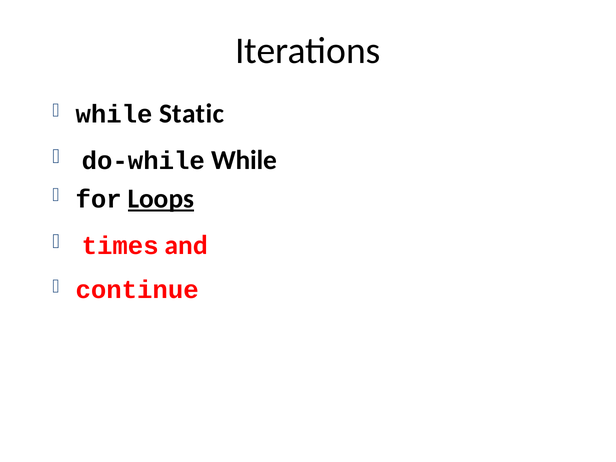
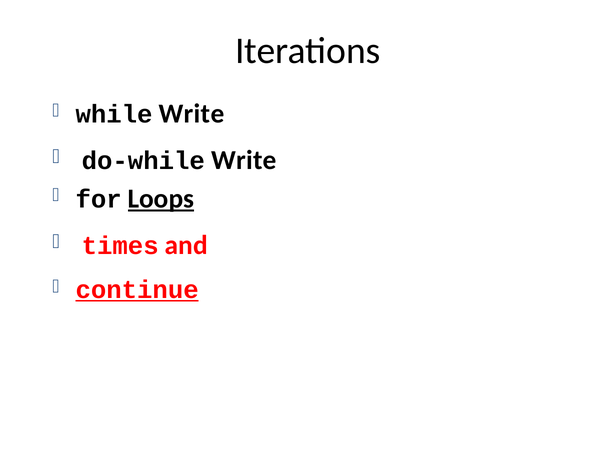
while Static: Static -> Write
do-while While: While -> Write
continue underline: none -> present
